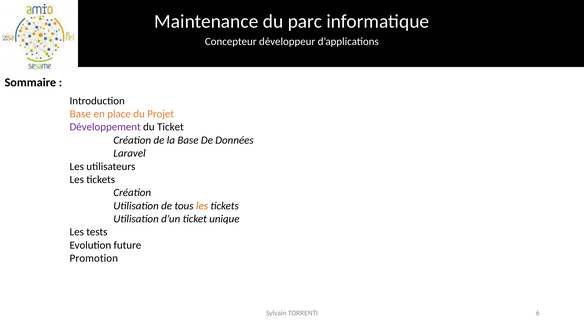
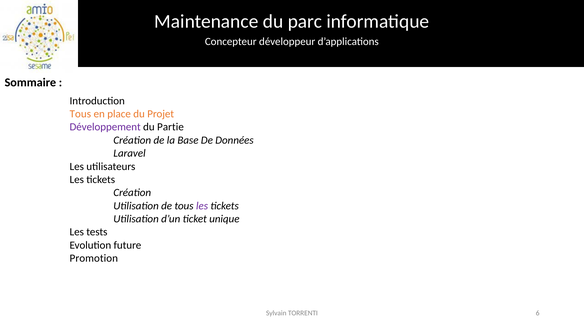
Base at (80, 114): Base -> Tous
du Ticket: Ticket -> Partie
les at (202, 206) colour: orange -> purple
